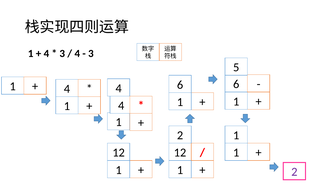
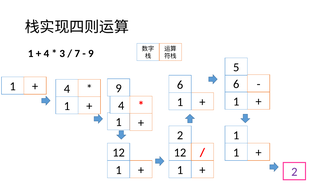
4 at (77, 54): 4 -> 7
3 at (91, 54): 3 -> 9
4 at (119, 88): 4 -> 9
